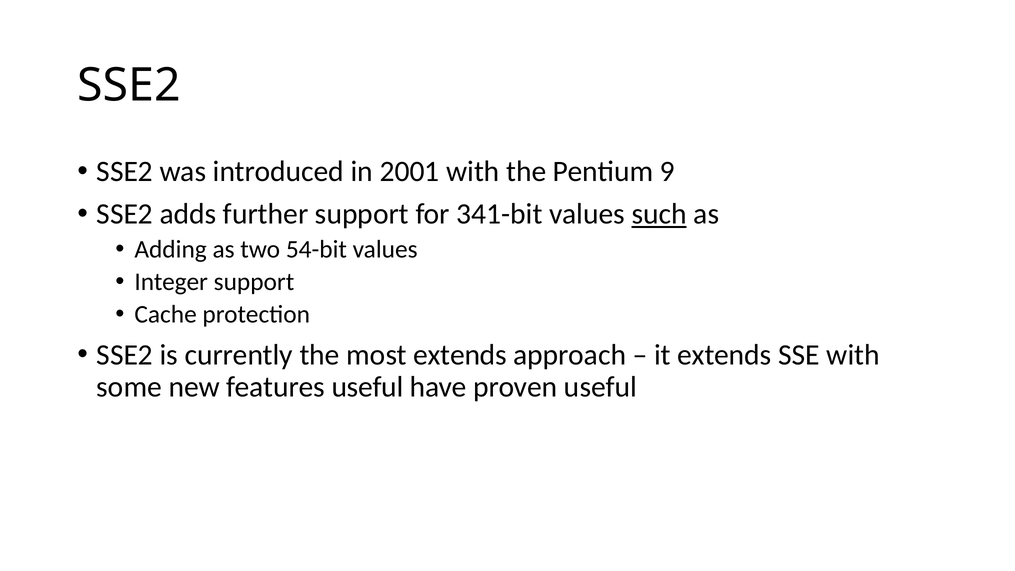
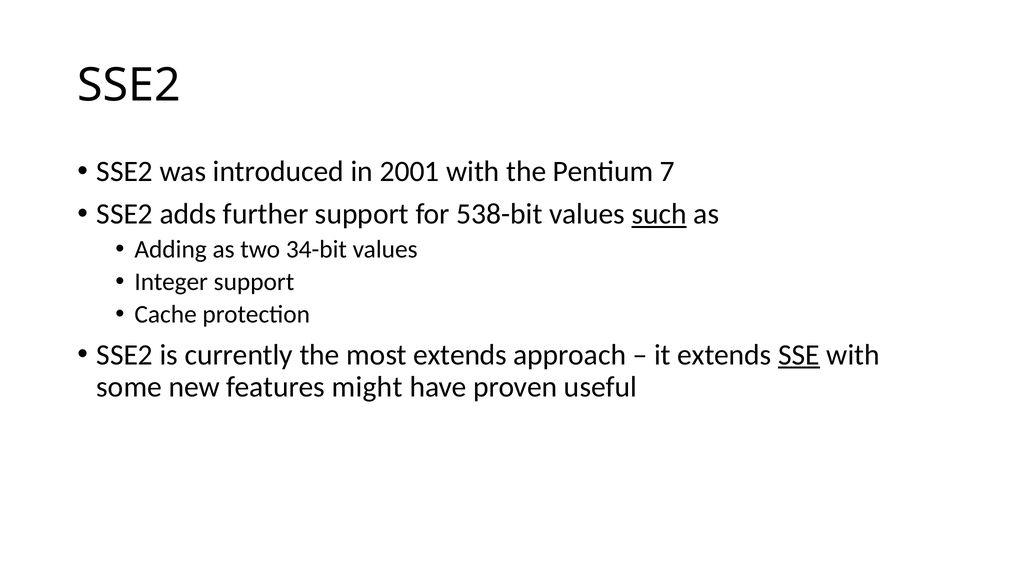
9: 9 -> 7
341-bit: 341-bit -> 538-bit
54-bit: 54-bit -> 34-bit
SSE underline: none -> present
features useful: useful -> might
